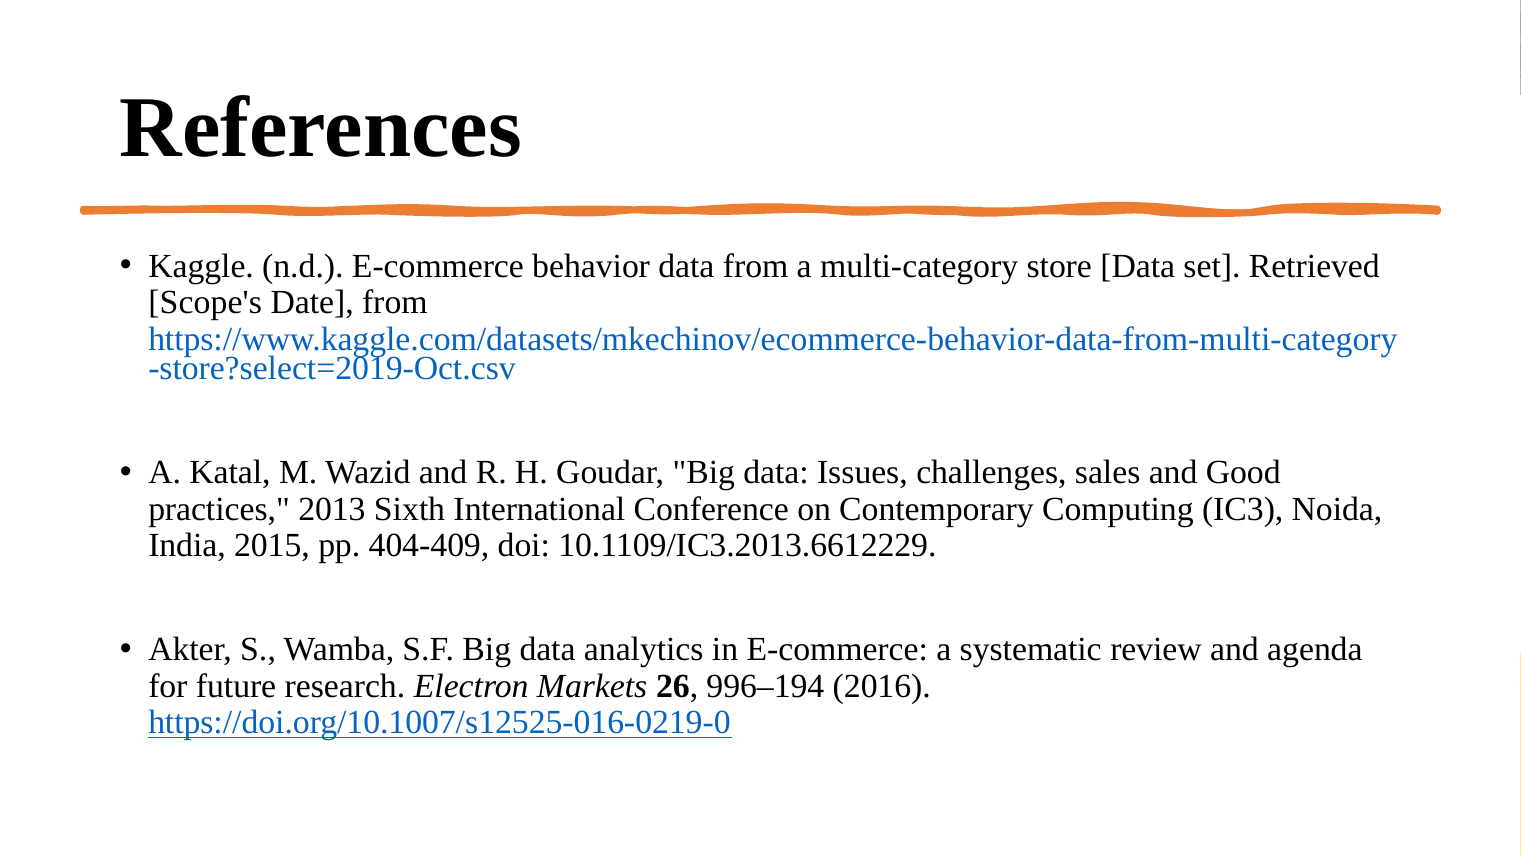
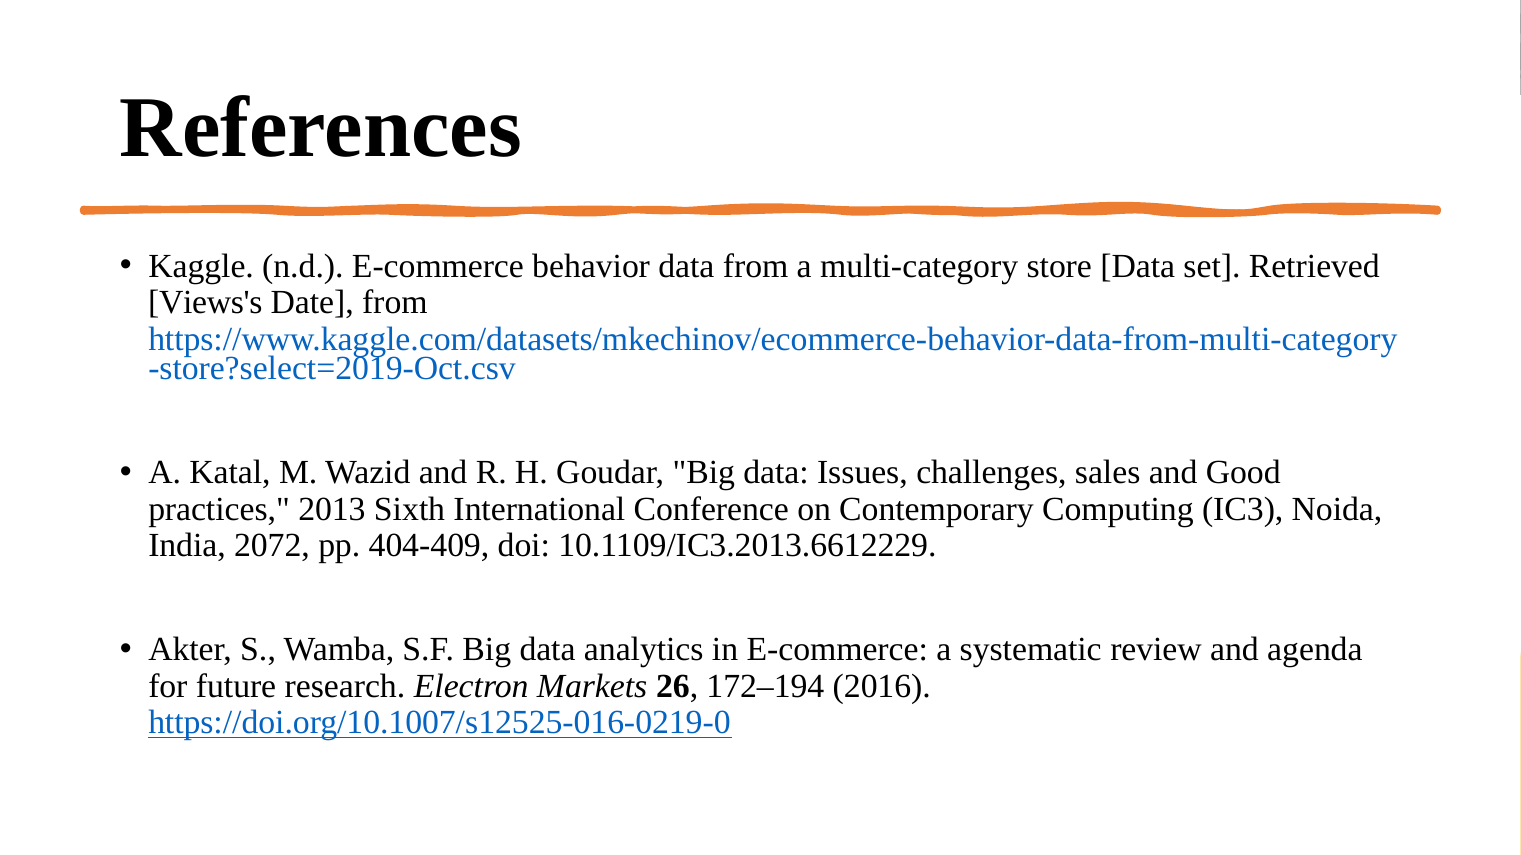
Scope's: Scope's -> Views's
2015: 2015 -> 2072
996–194: 996–194 -> 172–194
